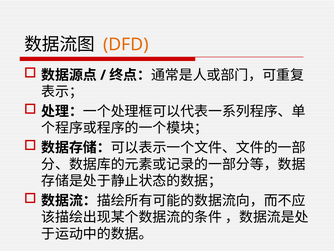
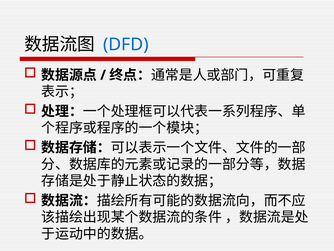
DFD colour: orange -> blue
